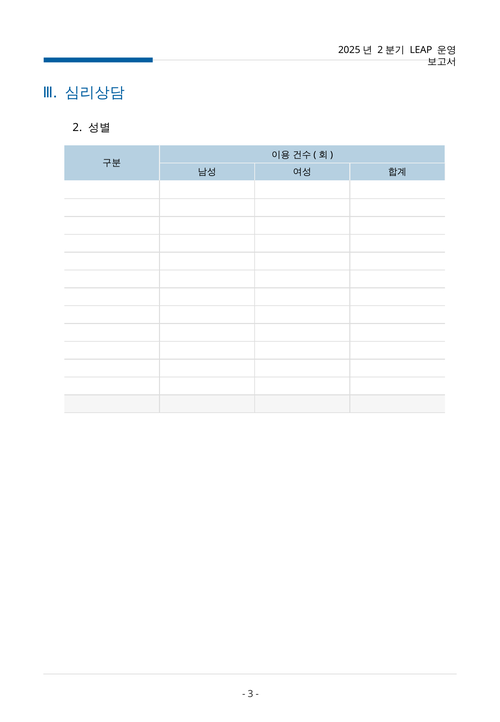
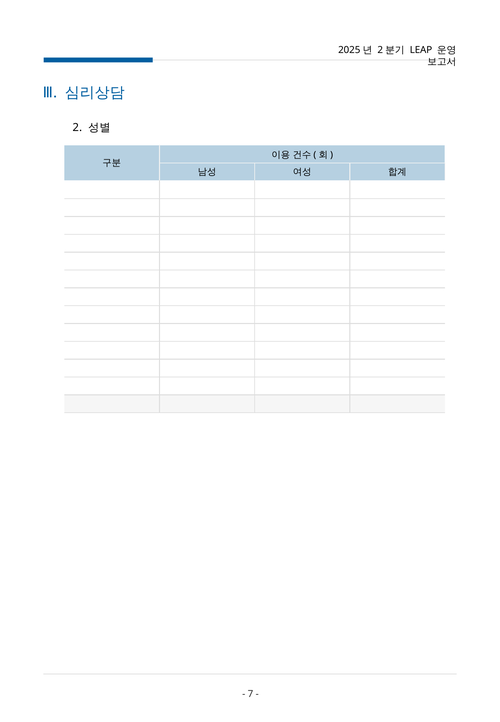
3: 3 -> 7
